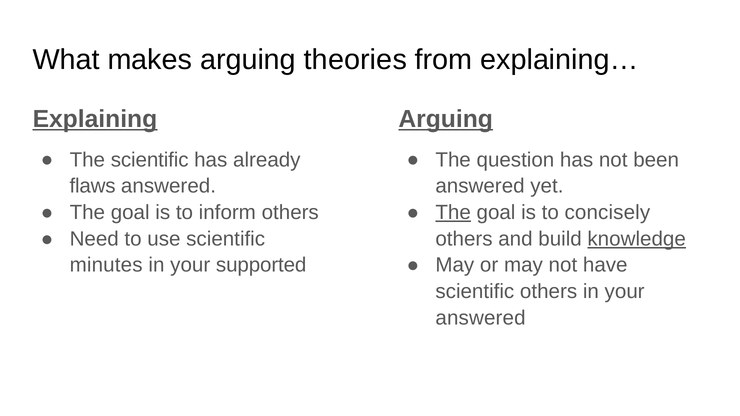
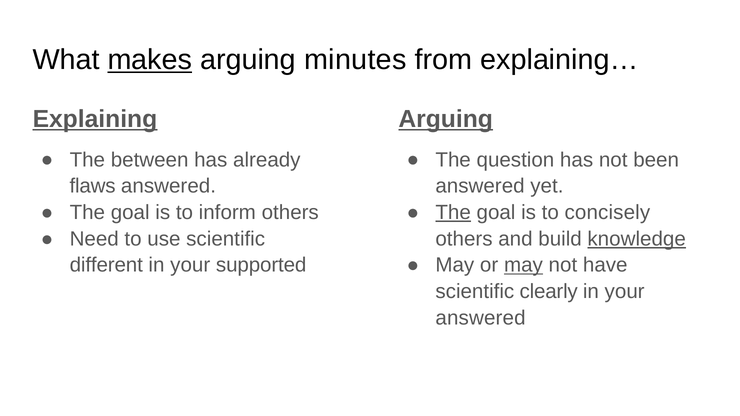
makes underline: none -> present
theories: theories -> minutes
The scientific: scientific -> between
may at (523, 265) underline: none -> present
minutes: minutes -> different
scientific others: others -> clearly
